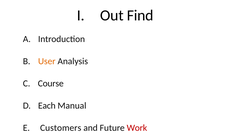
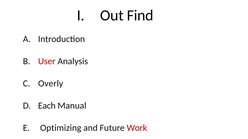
User colour: orange -> red
Course: Course -> Overly
Customers: Customers -> Optimizing
